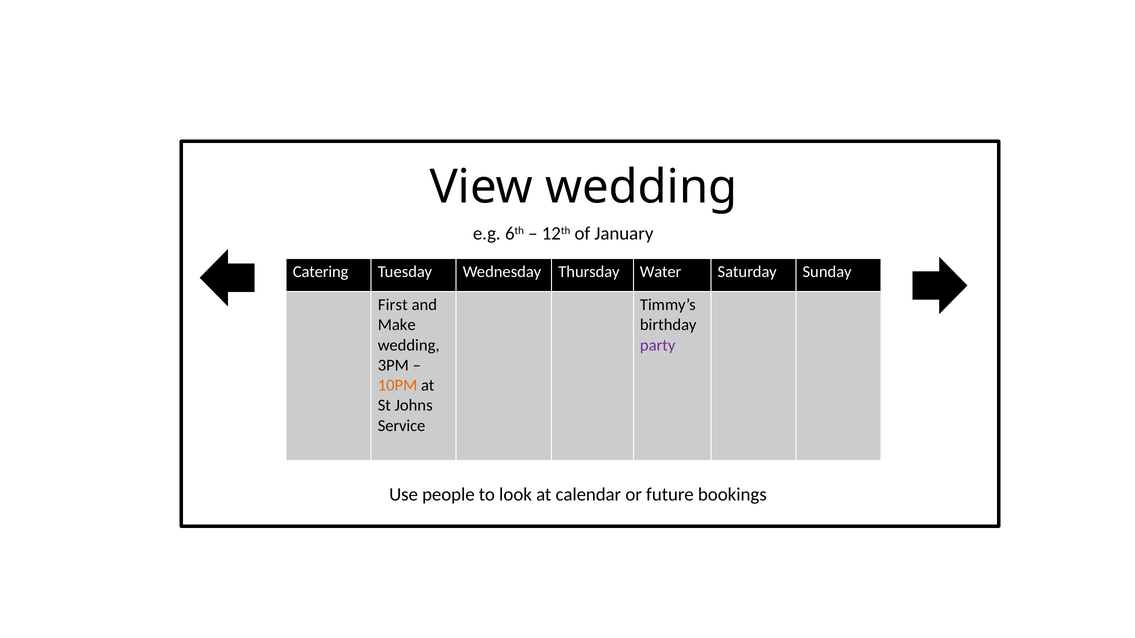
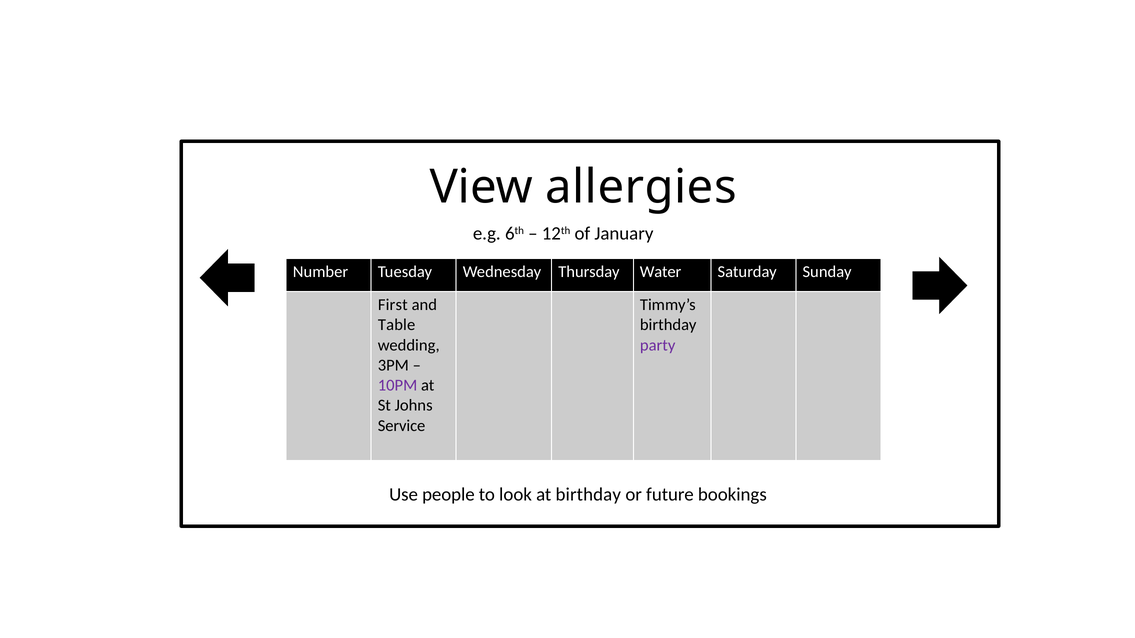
View wedding: wedding -> allergies
Catering: Catering -> Number
Make: Make -> Table
10PM colour: orange -> purple
at calendar: calendar -> birthday
